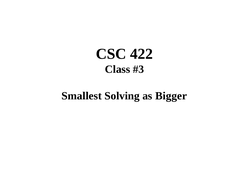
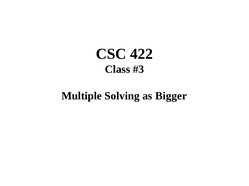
Smallest: Smallest -> Multiple
